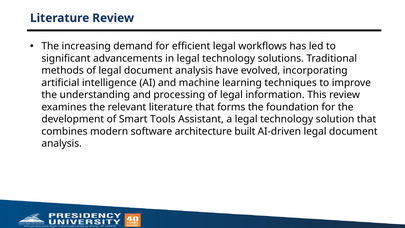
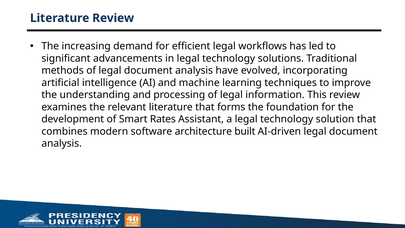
Tools: Tools -> Rates
